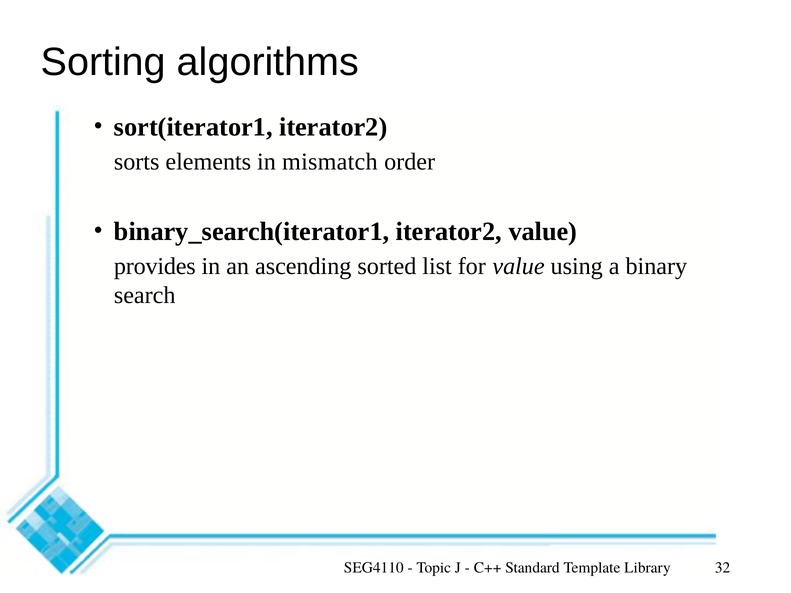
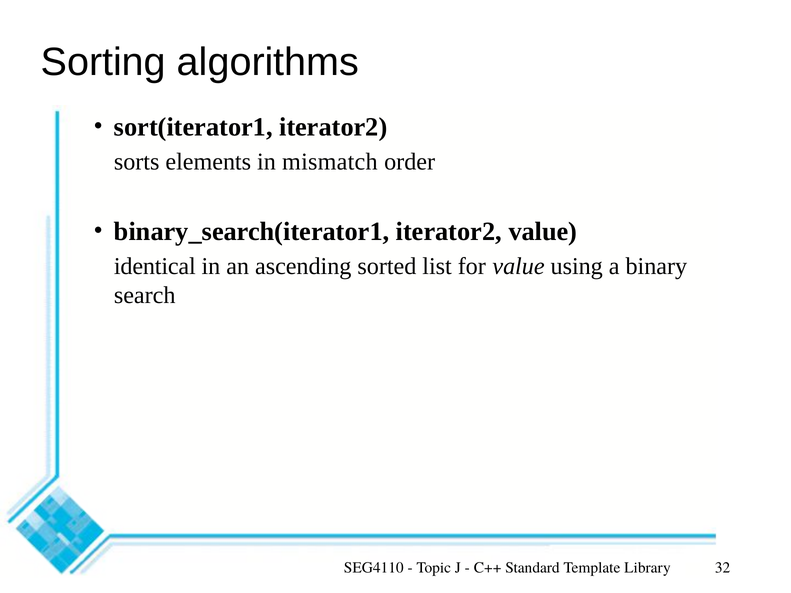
provides: provides -> identical
